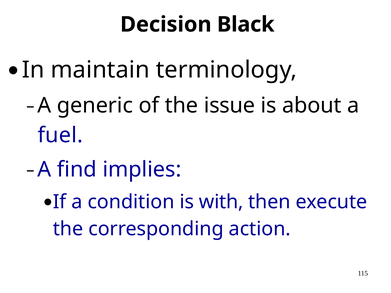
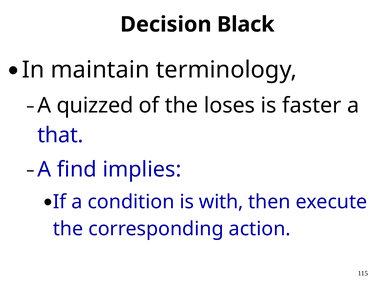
generic: generic -> quizzed
issue: issue -> loses
about: about -> faster
fuel: fuel -> that
